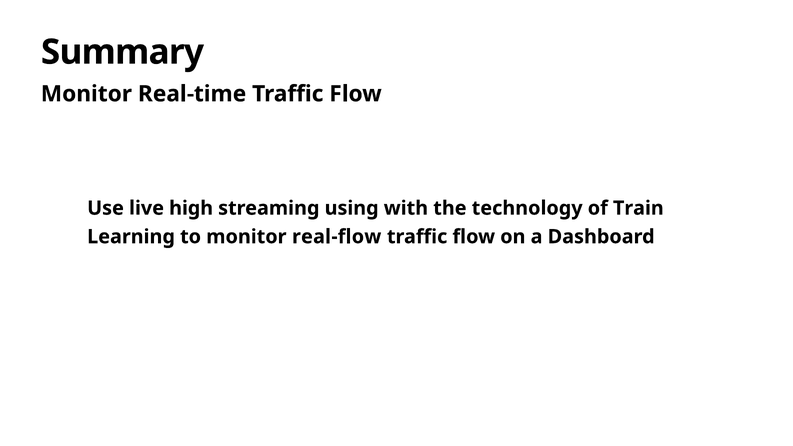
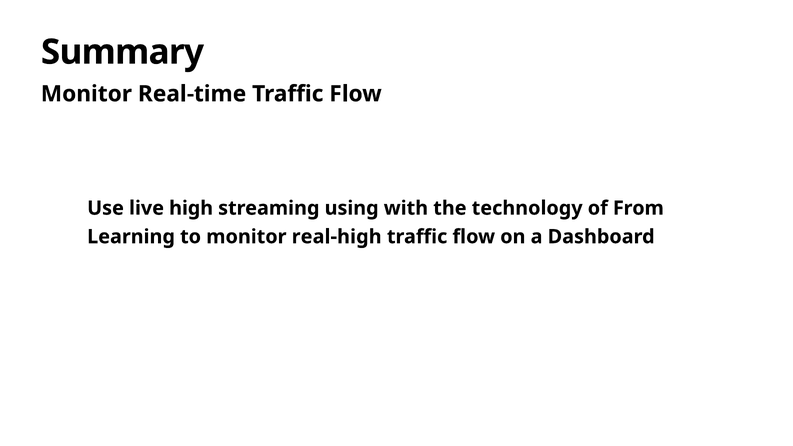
Train: Train -> From
real-flow: real-flow -> real-high
